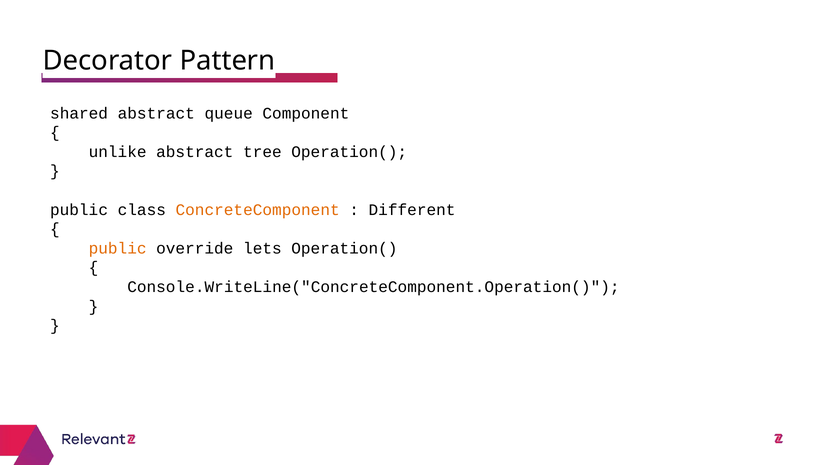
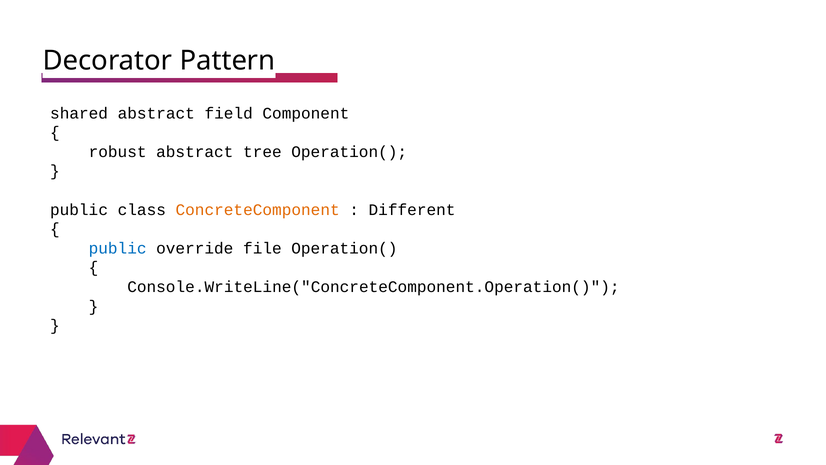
queue: queue -> field
unlike: unlike -> robust
public at (118, 248) colour: orange -> blue
lets: lets -> file
